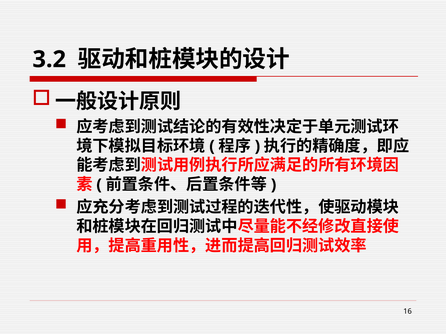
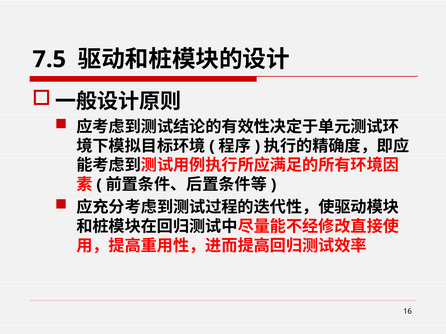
3.2: 3.2 -> 7.5
